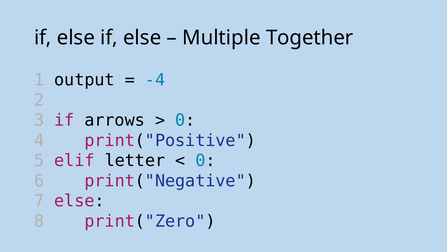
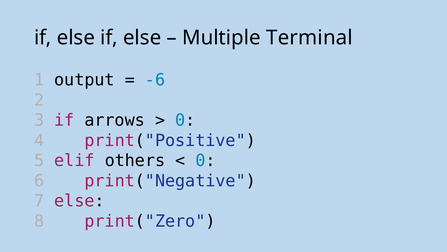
Together: Together -> Terminal
-4: -4 -> -6
letter: letter -> others
